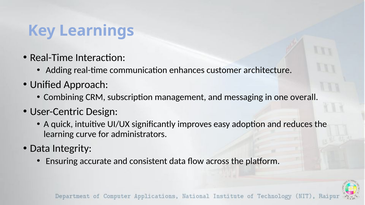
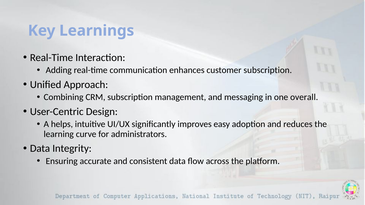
customer architecture: architecture -> subscription
quick: quick -> helps
